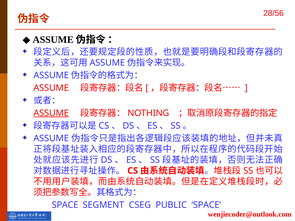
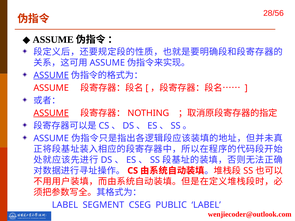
ASSUME at (51, 75) underline: none -> present
SPACE at (65, 205): SPACE -> LABEL
PUBLIC SPACE: SPACE -> LABEL
